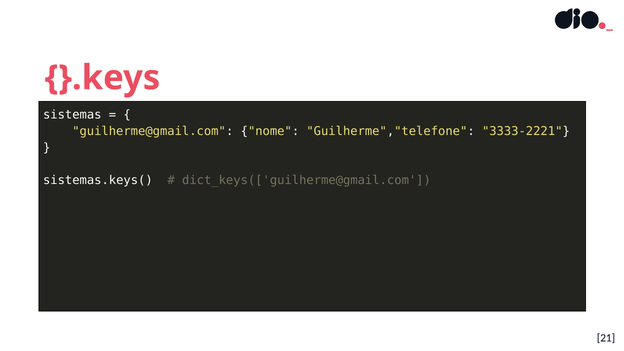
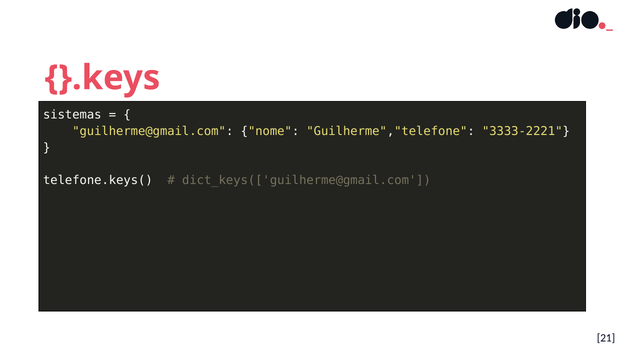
sistemas.keys(: sistemas.keys( -> telefone.keys(
